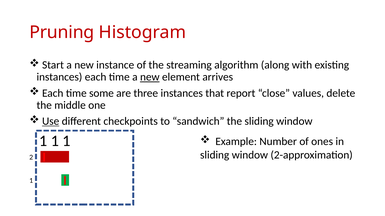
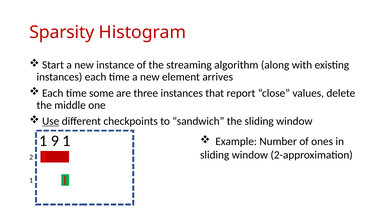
Pruning: Pruning -> Sparsity
new at (150, 77) underline: present -> none
1 at (55, 141): 1 -> 9
